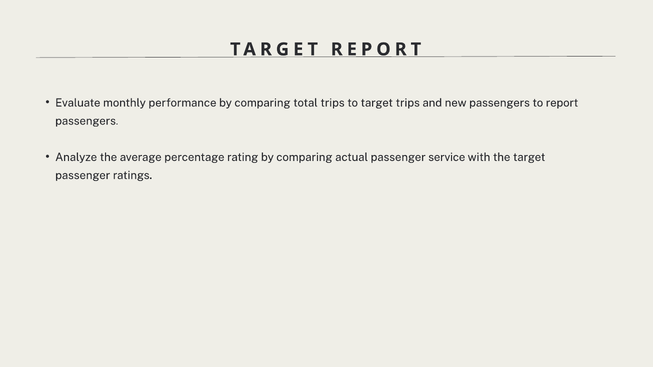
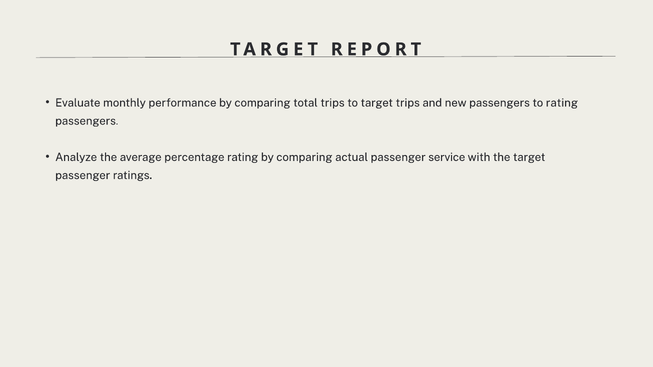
to report: report -> rating
